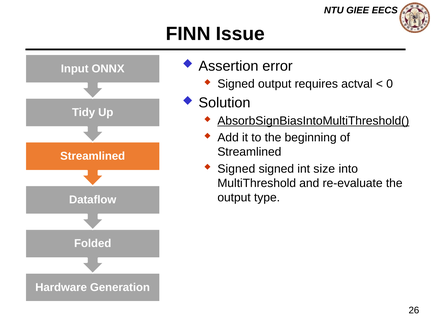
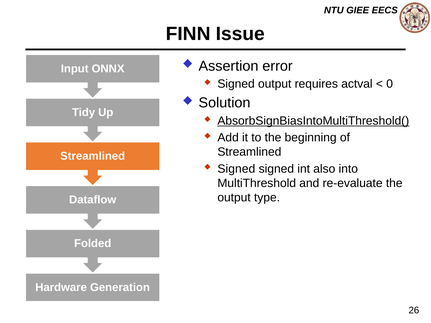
size: size -> also
